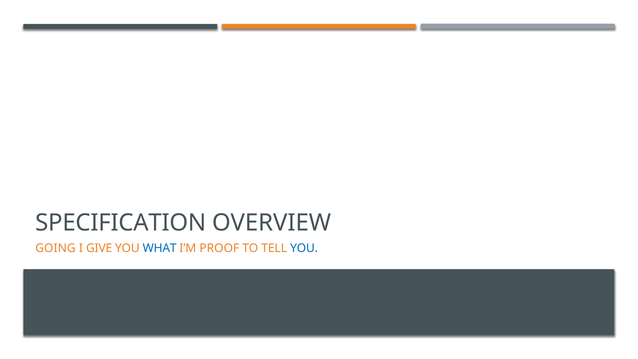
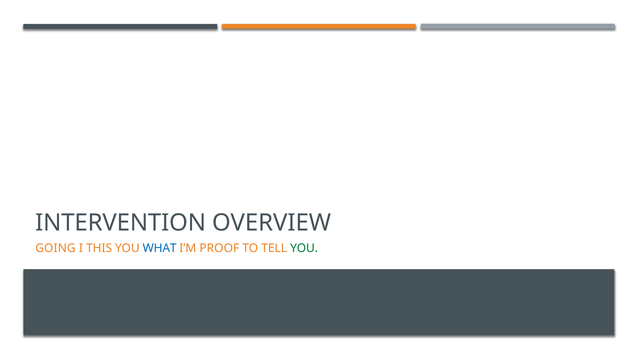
SPECIFICATION: SPECIFICATION -> INTERVENTION
GIVE: GIVE -> THIS
YOU at (304, 248) colour: blue -> green
